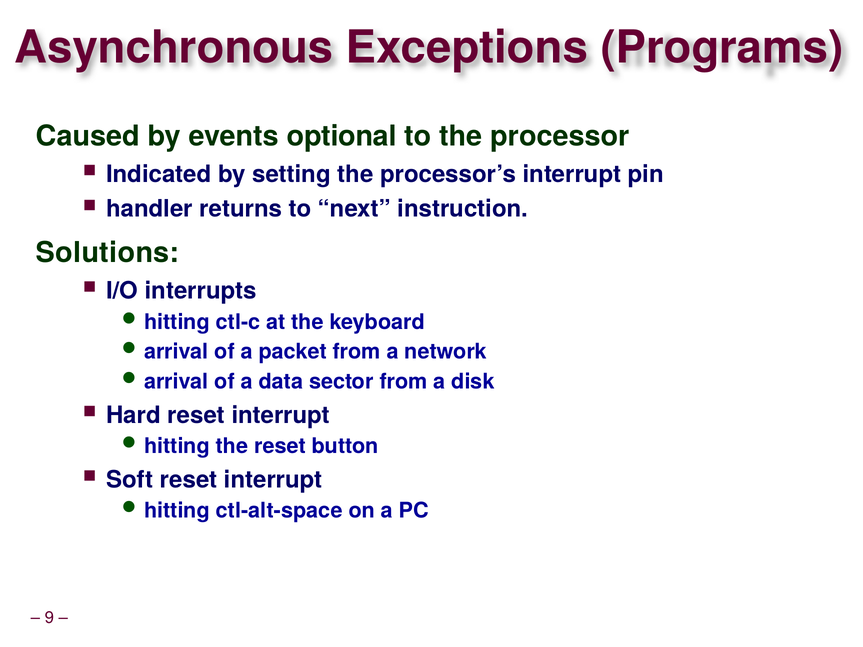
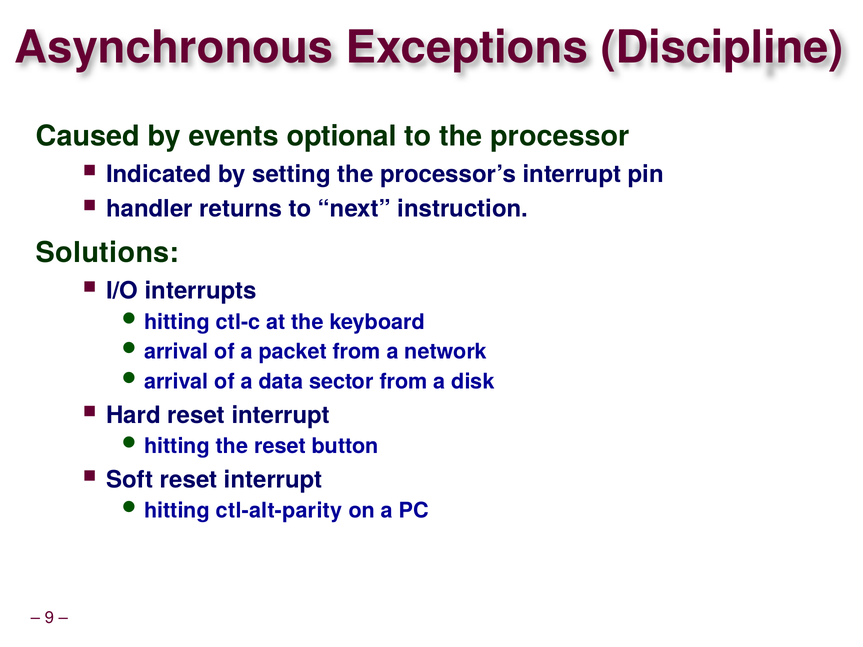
Programs: Programs -> Discipline
ctl-alt-space: ctl-alt-space -> ctl-alt-parity
